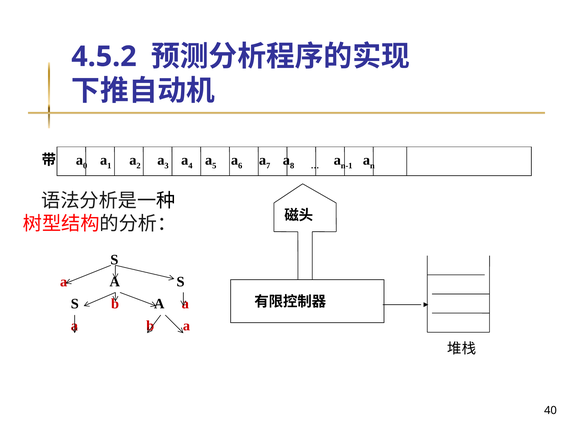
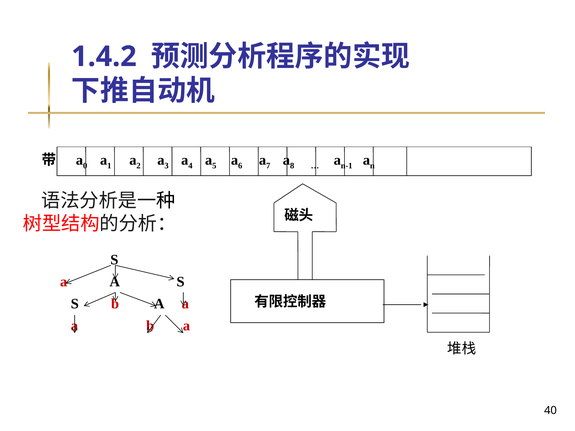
4.5.2: 4.5.2 -> 1.4.2
